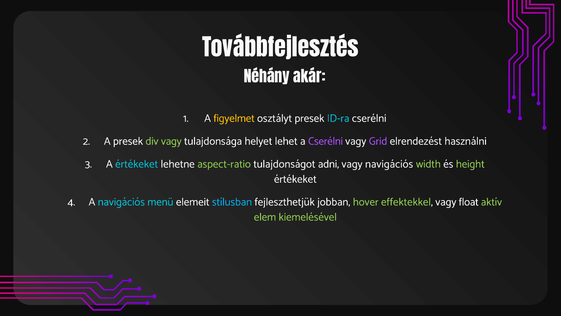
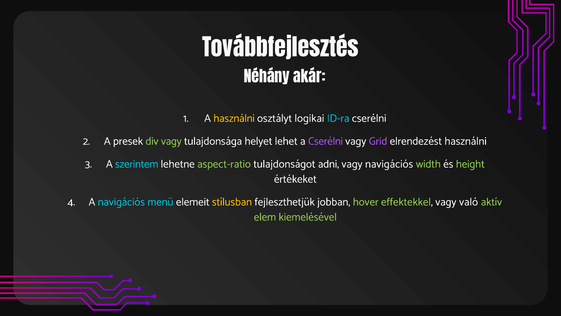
A figyelmet: figyelmet -> használni
osztályt presek: presek -> logikai
A értékeket: értékeket -> szerintem
stílusban colour: light blue -> yellow
float: float -> való
